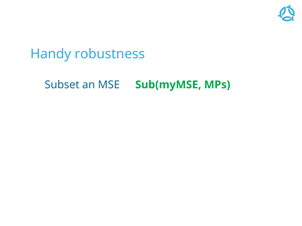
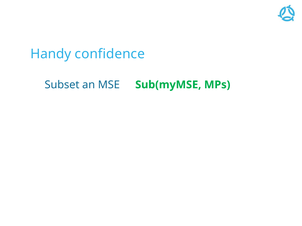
robustness: robustness -> confidence
